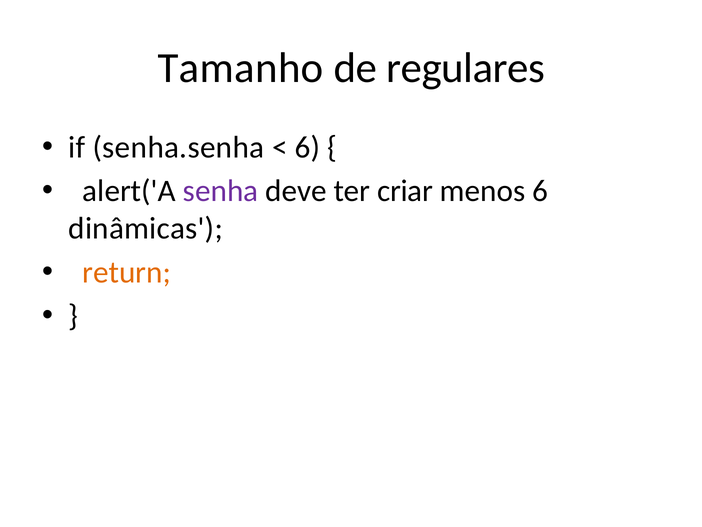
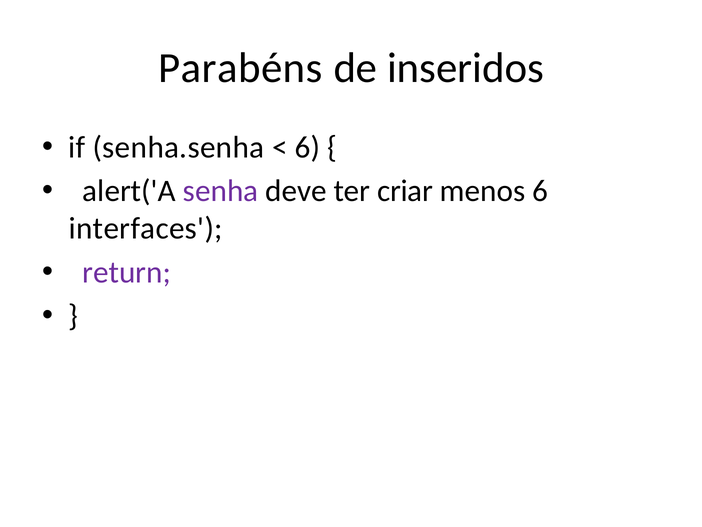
Tamanho: Tamanho -> Parabéns
regulares: regulares -> inseridos
dinâmicas: dinâmicas -> interfaces
return colour: orange -> purple
